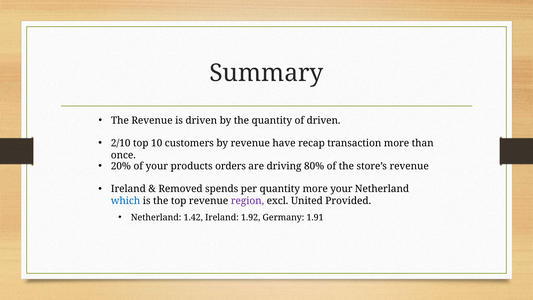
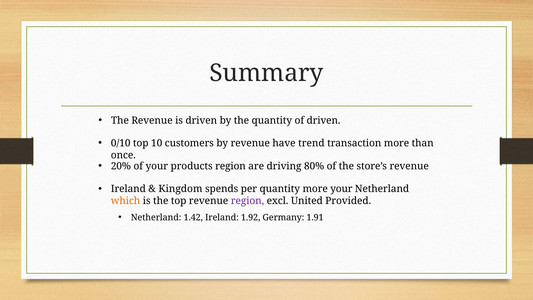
2/10: 2/10 -> 0/10
recap: recap -> trend
products orders: orders -> region
Removed: Removed -> Kingdom
which colour: blue -> orange
